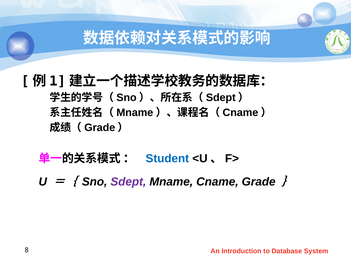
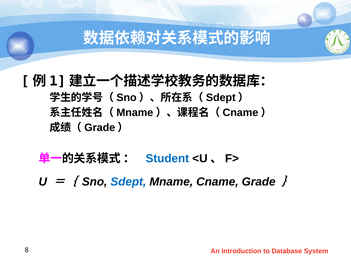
Sdept colour: purple -> blue
